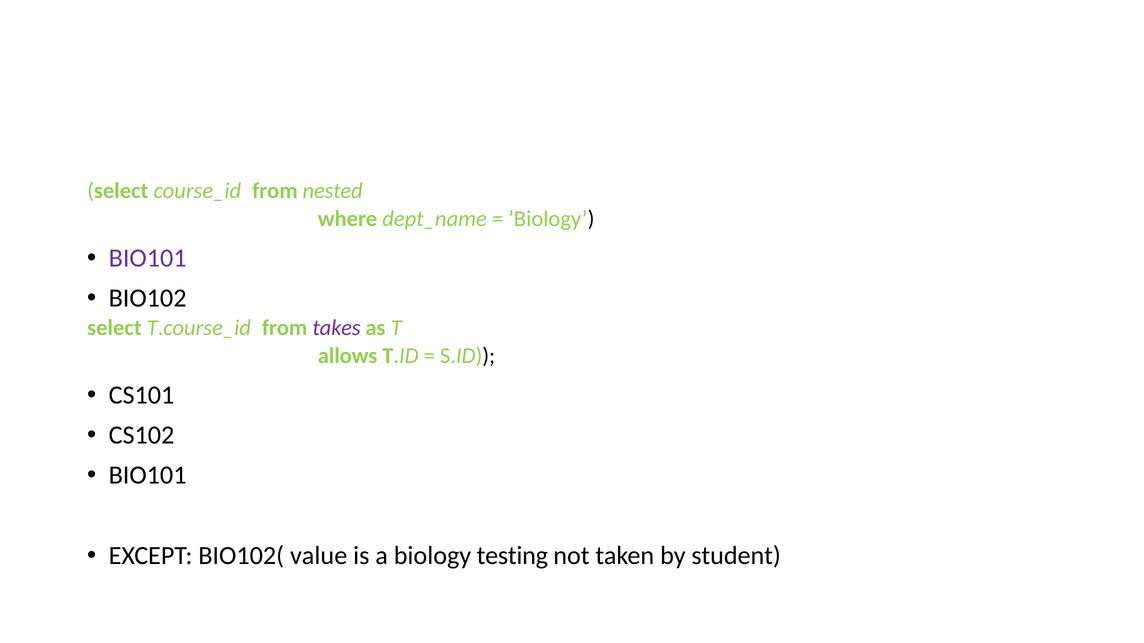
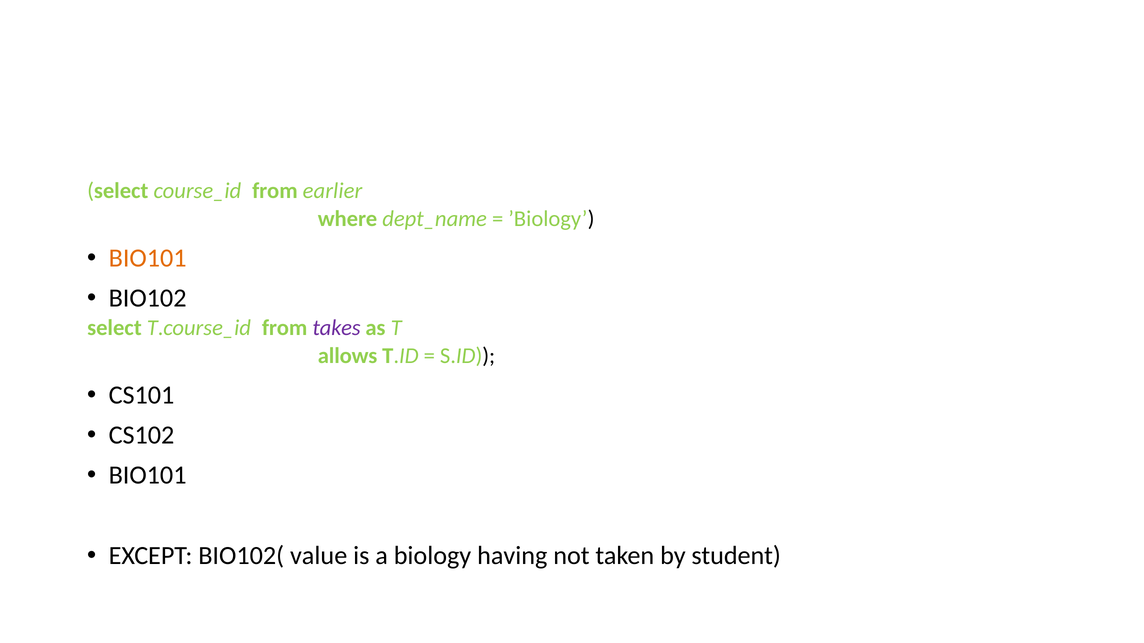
nested: nested -> earlier
BIO101 at (148, 258) colour: purple -> orange
testing: testing -> having
